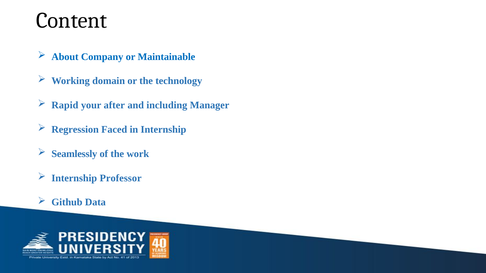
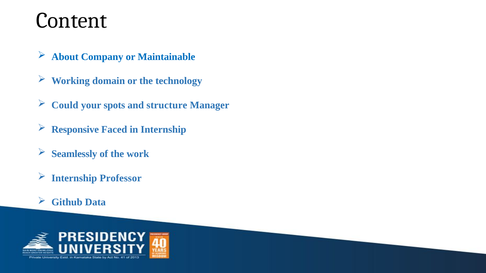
Rapid: Rapid -> Could
after: after -> spots
including: including -> structure
Regression: Regression -> Responsive
